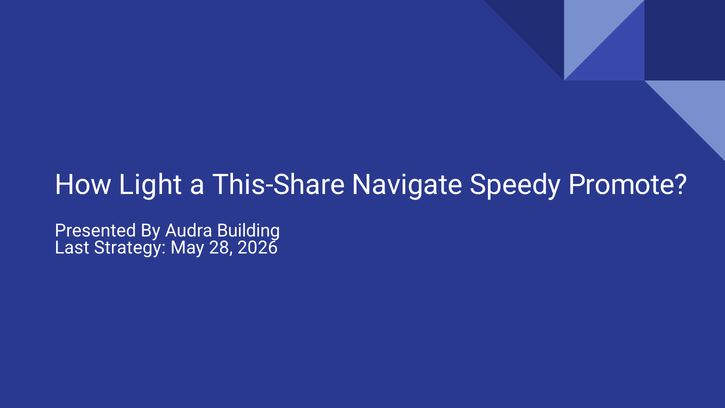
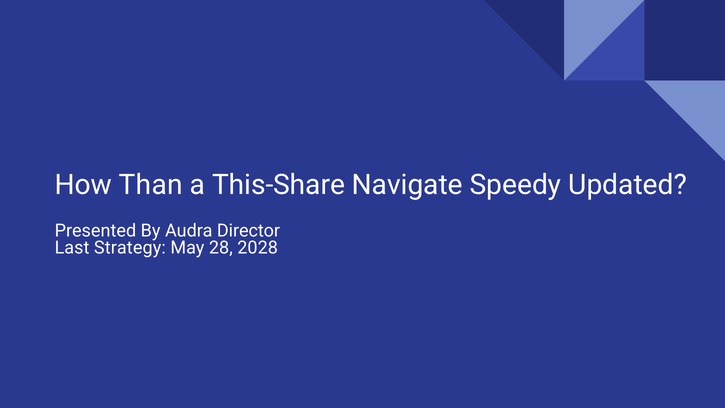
Light: Light -> Than
Promote: Promote -> Updated
Building: Building -> Director
2026: 2026 -> 2028
